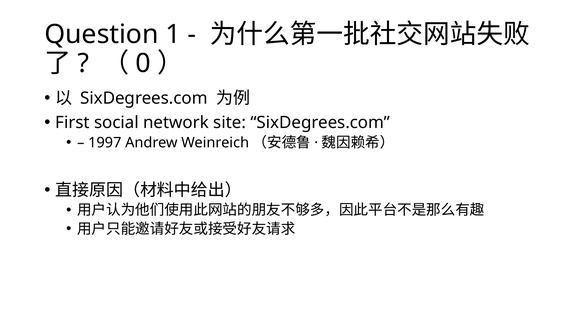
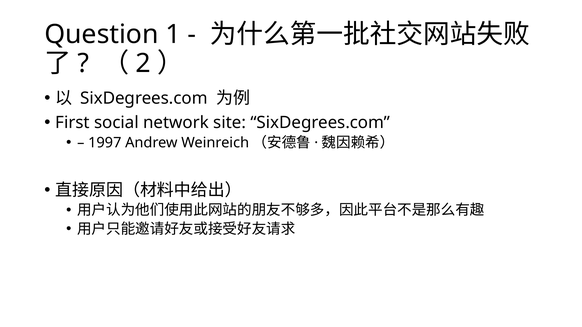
0: 0 -> 2
